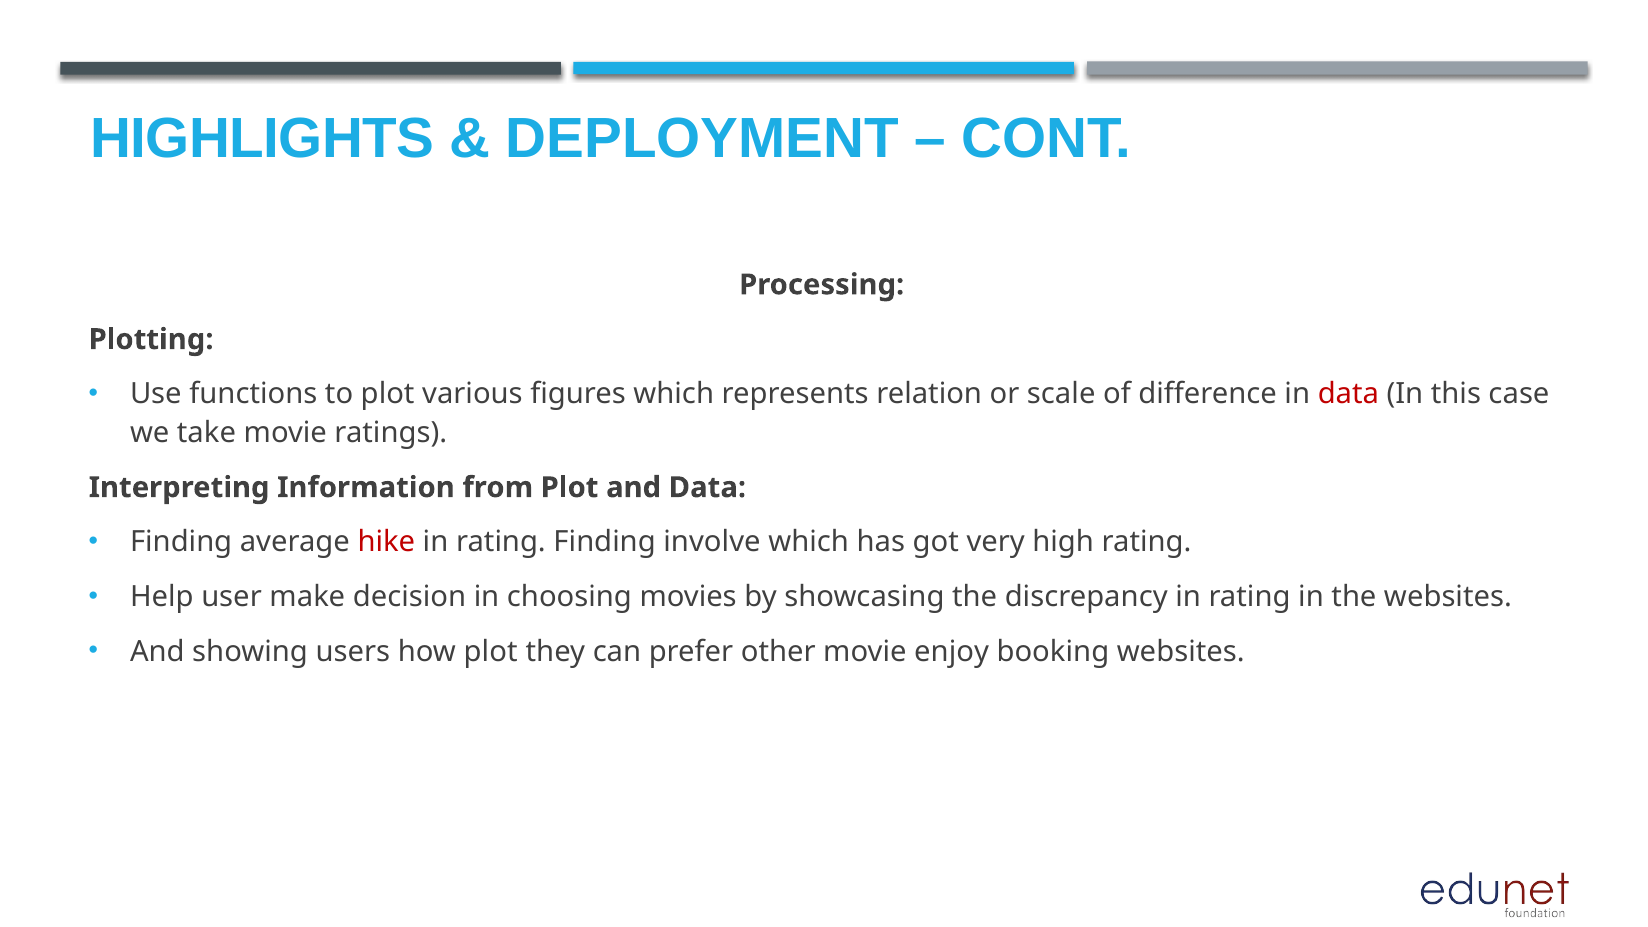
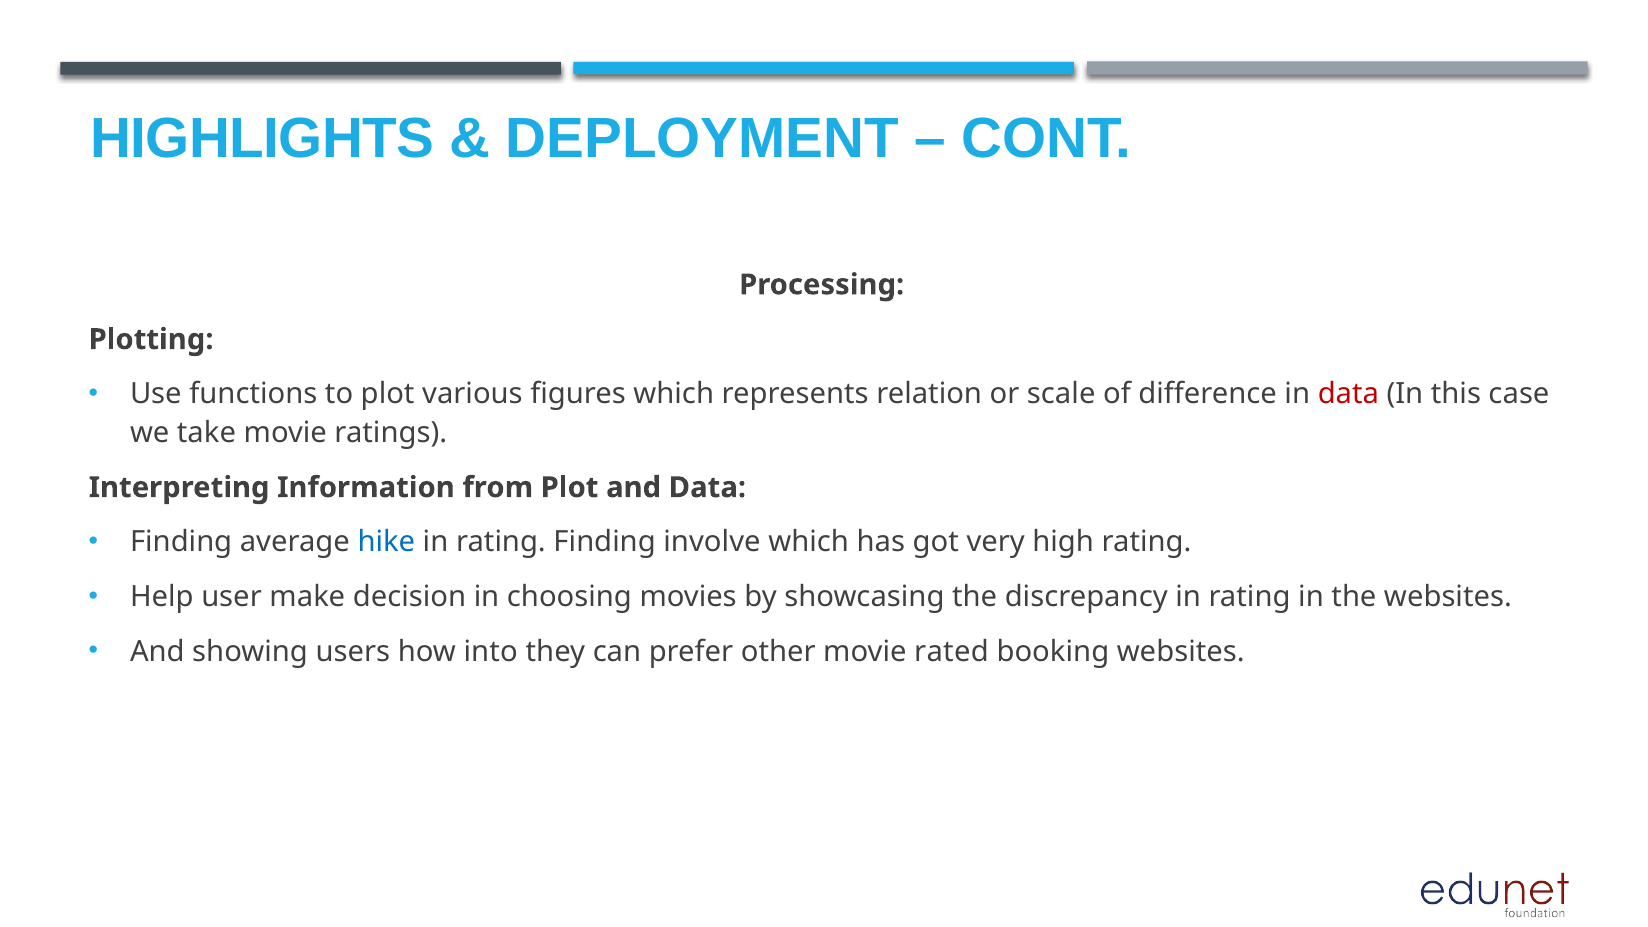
hike colour: red -> blue
how plot: plot -> into
enjoy: enjoy -> rated
